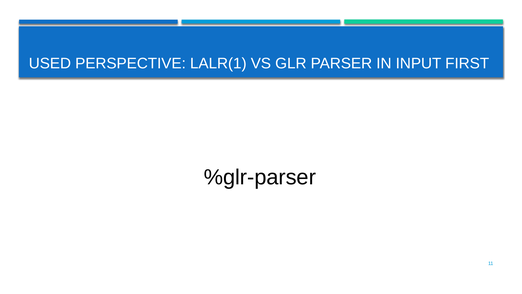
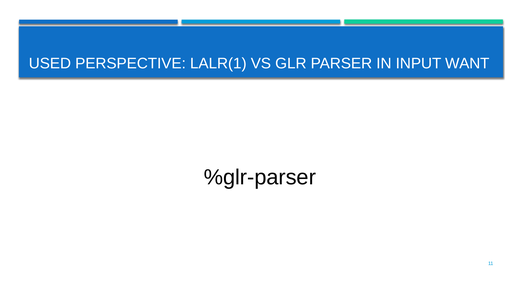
FIRST: FIRST -> WANT
